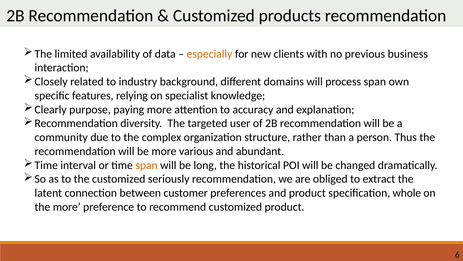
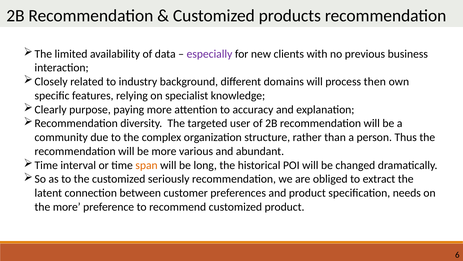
especially colour: orange -> purple
process span: span -> then
whole: whole -> needs
